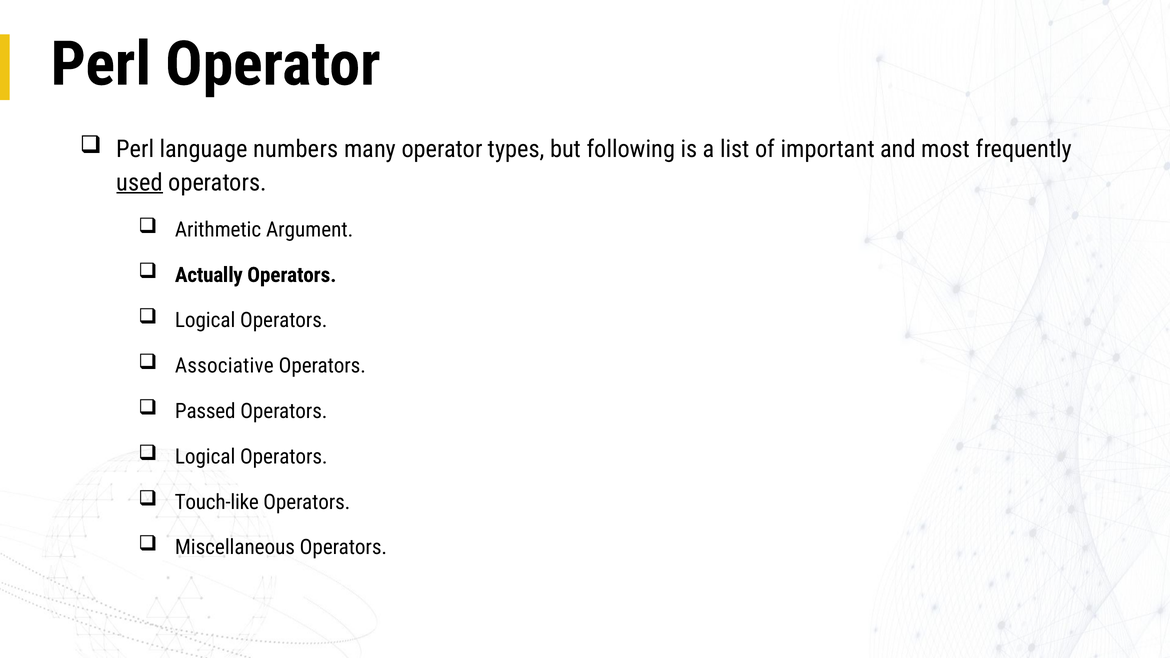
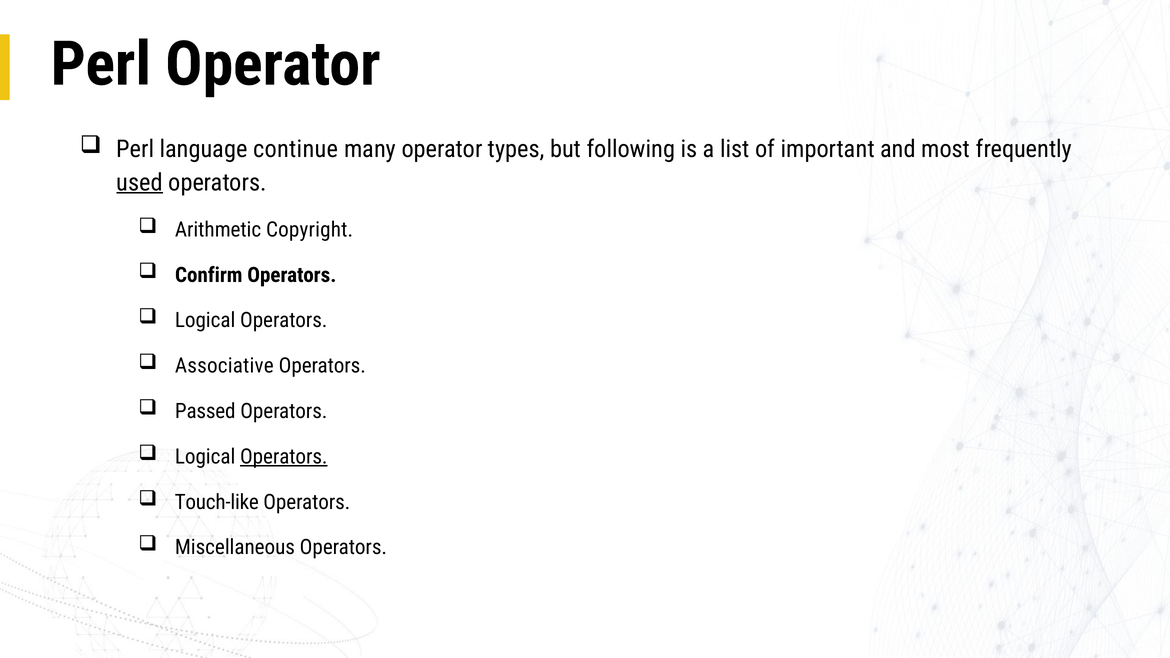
numbers: numbers -> continue
Argument: Argument -> Copyright
Actually: Actually -> Confirm
Operators at (284, 457) underline: none -> present
